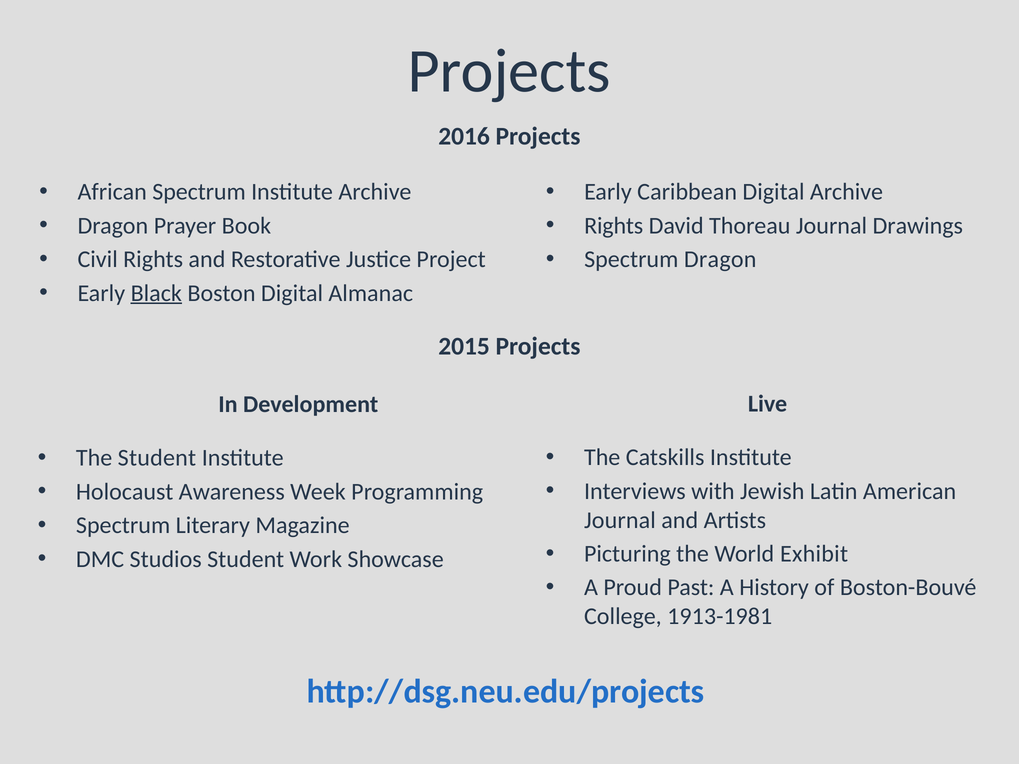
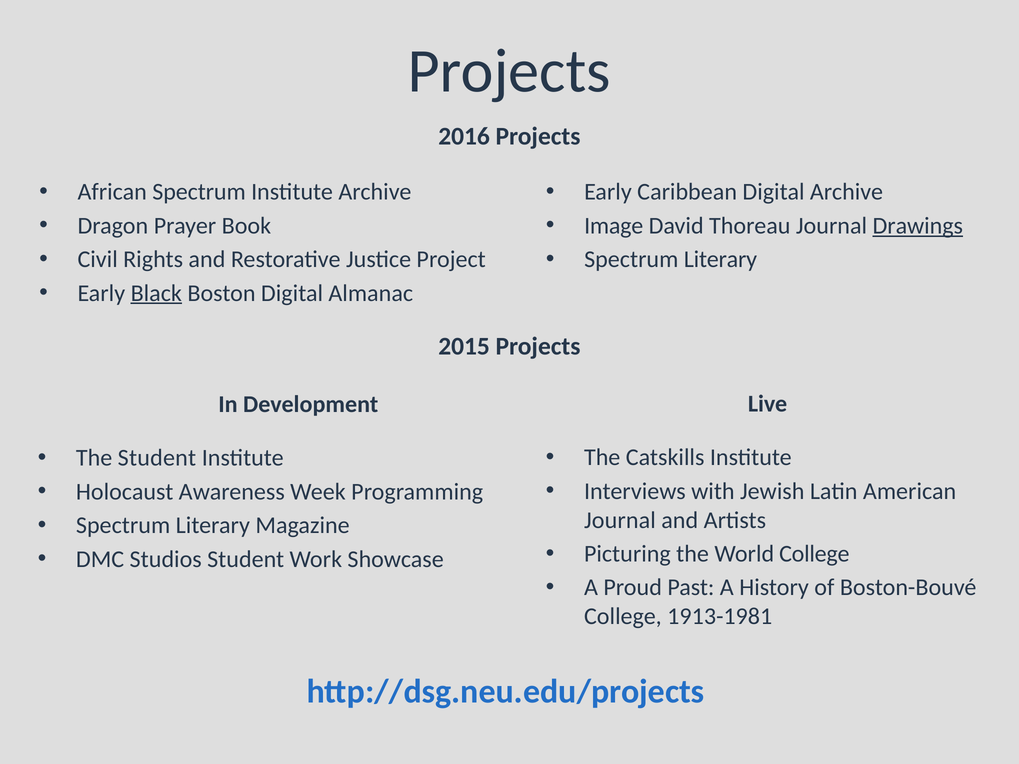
Rights at (614, 226): Rights -> Image
Drawings underline: none -> present
Dragon at (720, 259): Dragon -> Literary
World Exhibit: Exhibit -> College
